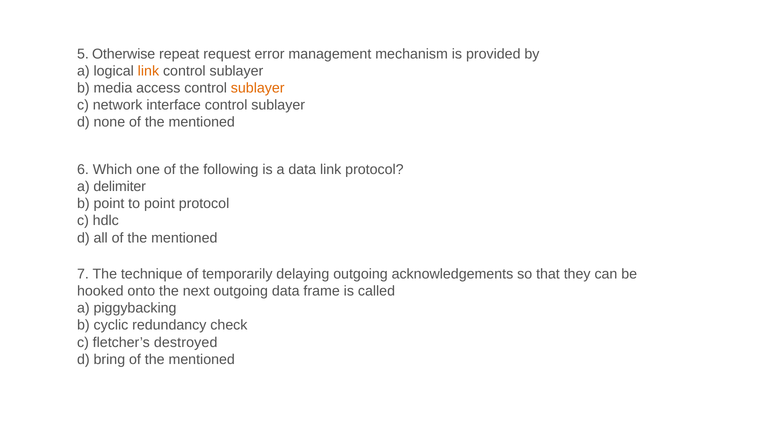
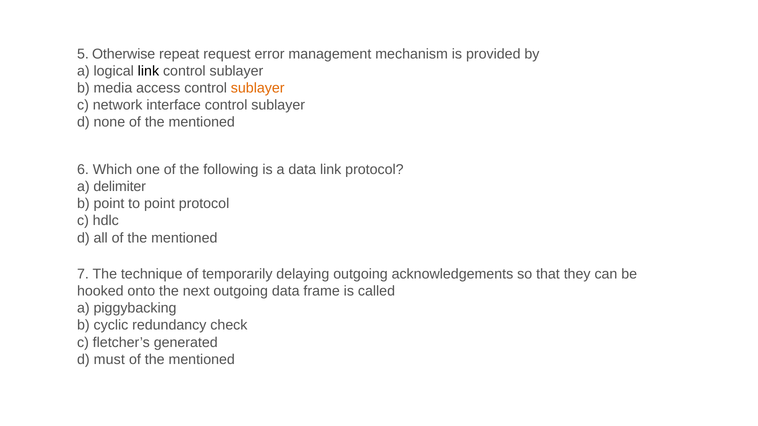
link at (148, 71) colour: orange -> black
destroyed: destroyed -> generated
bring: bring -> must
